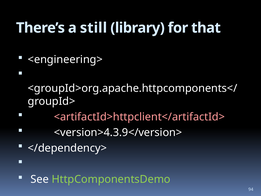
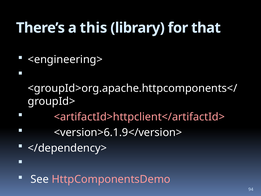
still: still -> this
<version>4.3.9</version>: <version>4.3.9</version> -> <version>6.1.9</version>
HttpComponentsDemo colour: light green -> pink
